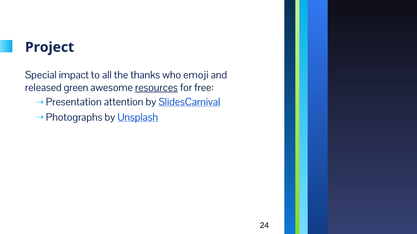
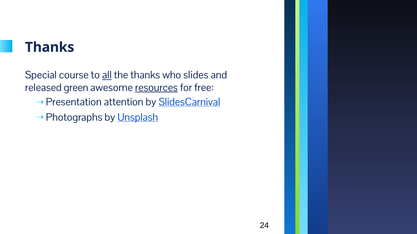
Project at (50, 47): Project -> Thanks
impact: impact -> course
all underline: none -> present
emoji: emoji -> slides
